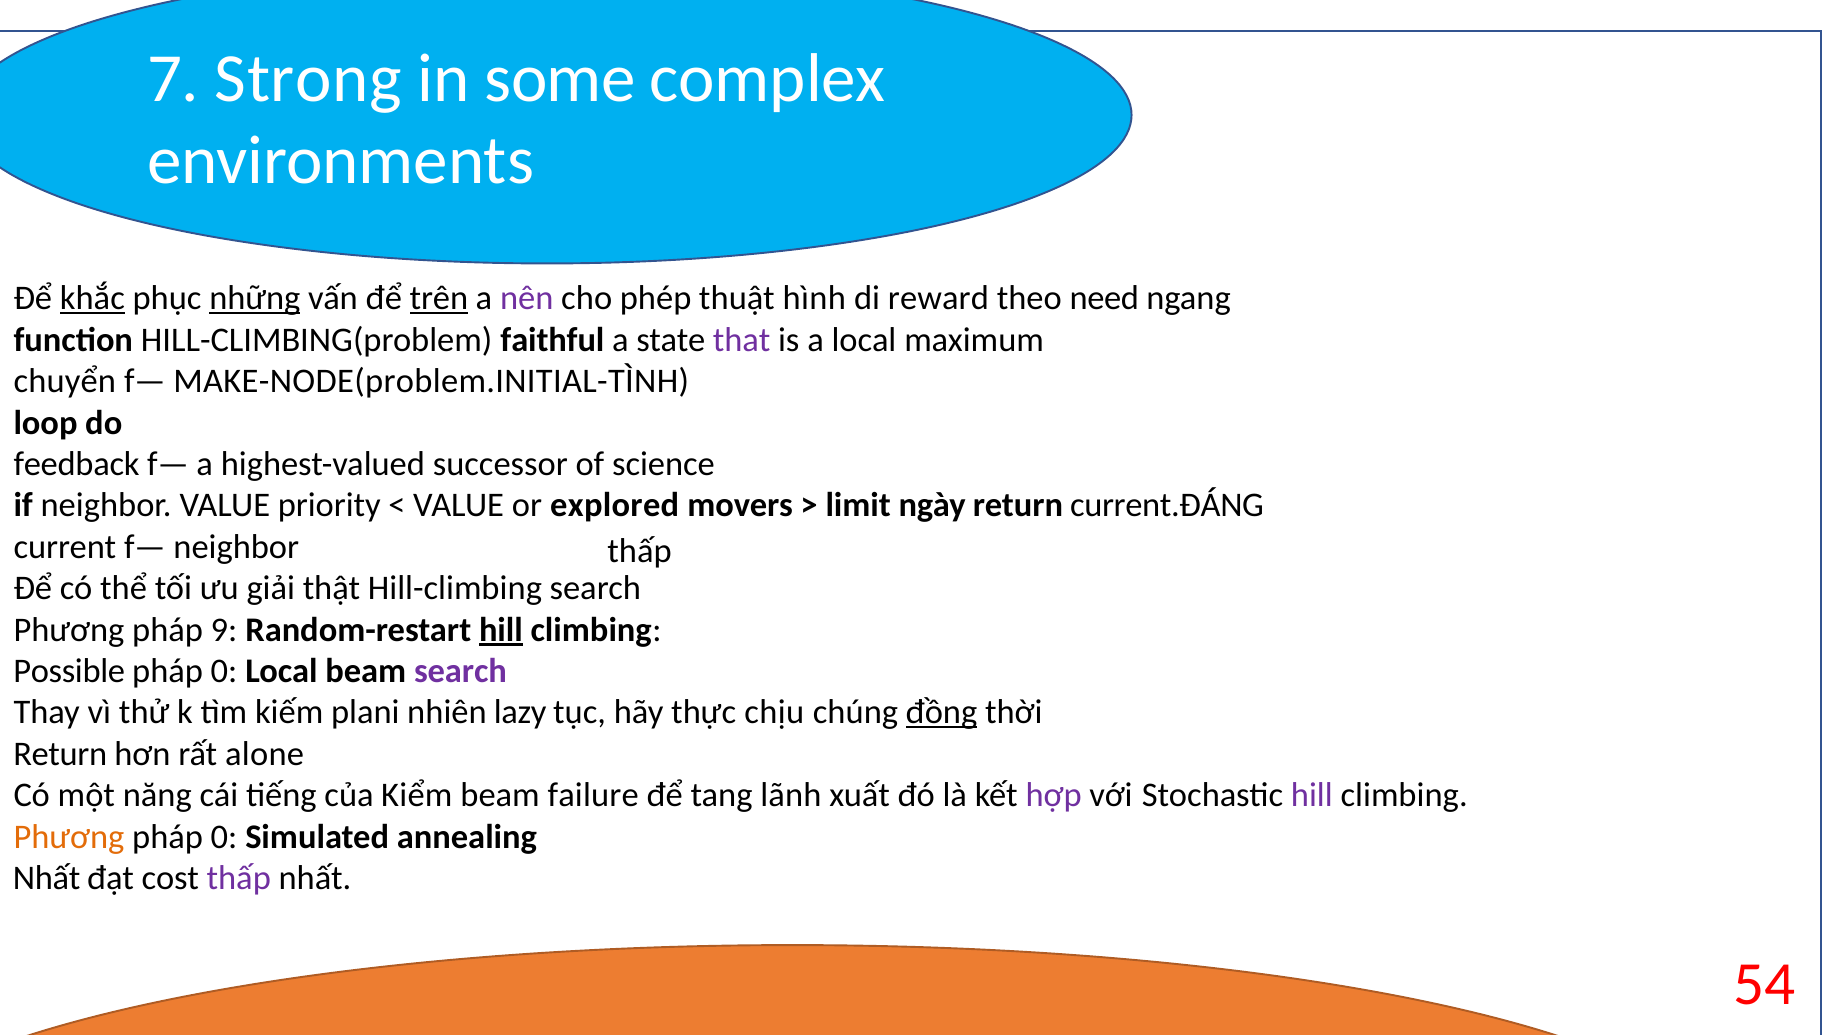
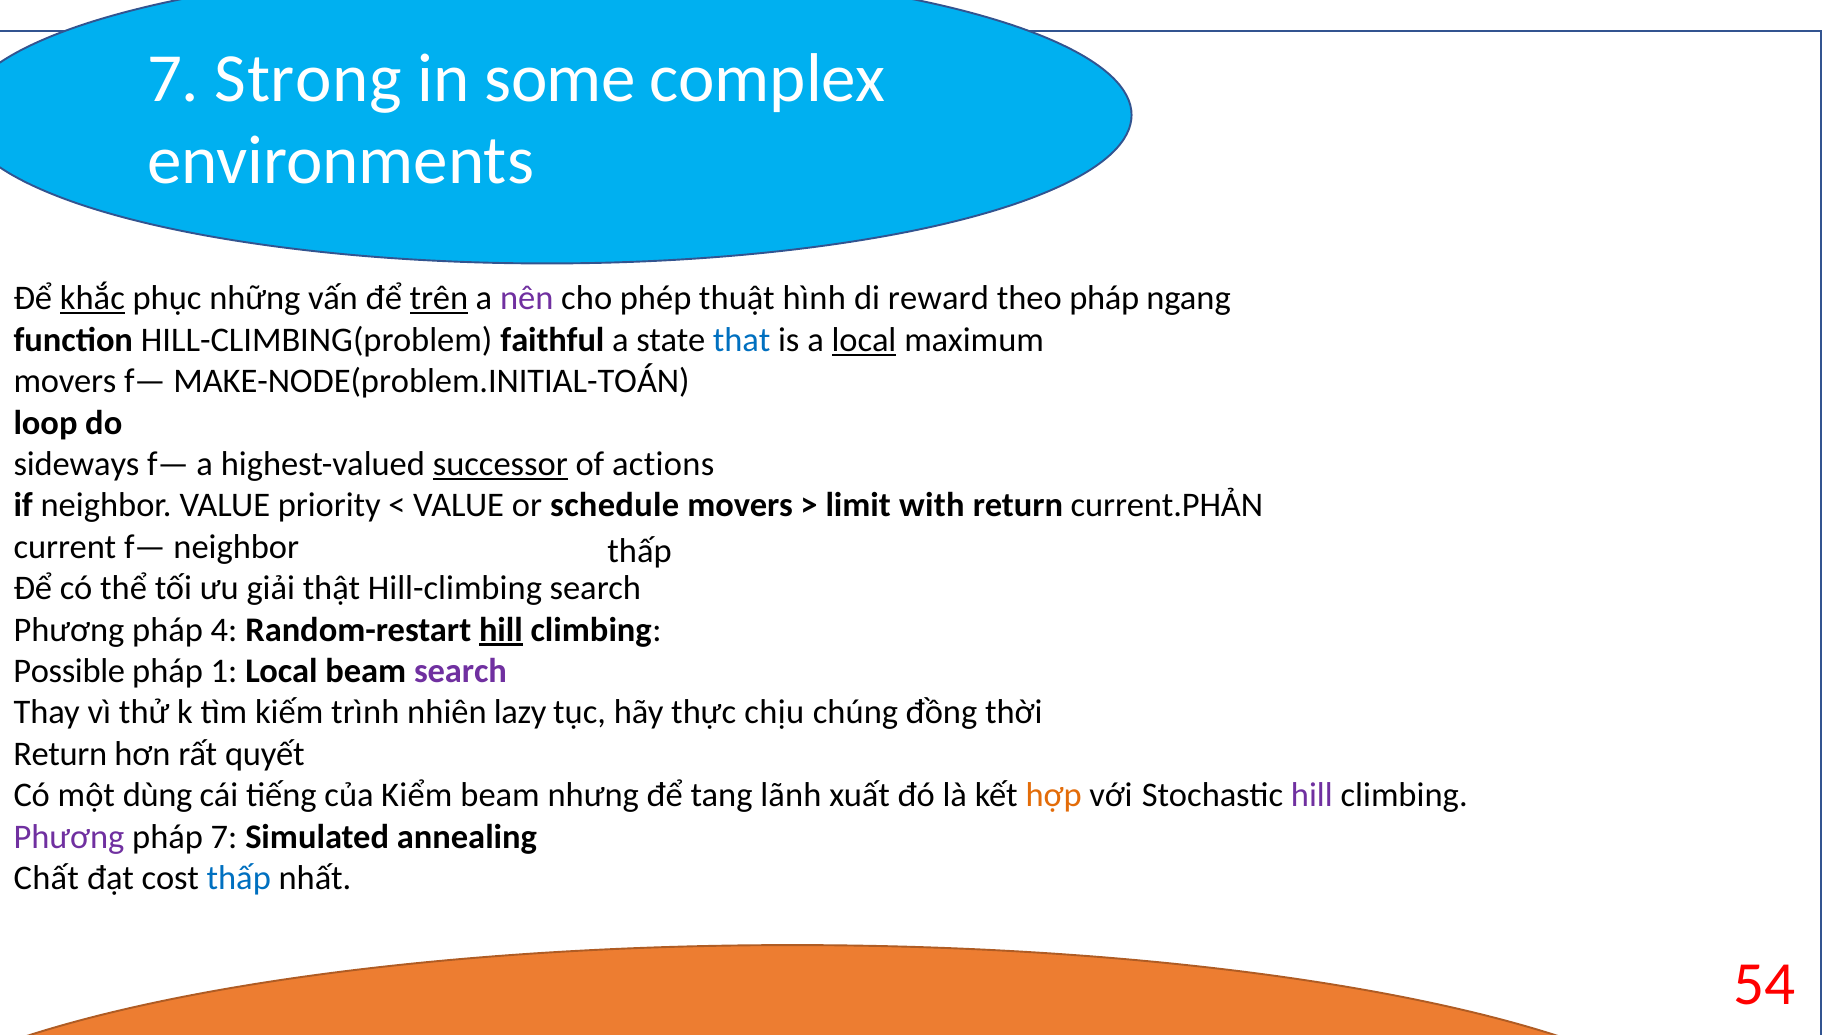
những at (255, 298) underline: present -> none
theo need: need -> pháp
that colour: purple -> blue
local at (864, 340) underline: none -> present
chuyển at (65, 381): chuyển -> movers
MAKE-NODE(problem.INITIAL-TÌNH: MAKE-NODE(problem.INITIAL-TÌNH -> MAKE-NODE(problem.INITIAL-TOÁN
feedback: feedback -> sideways
successor underline: none -> present
science: science -> actions
explored: explored -> schedule
ngày: ngày -> with
current.ĐÁNG: current.ĐÁNG -> current.PHẢN
9: 9 -> 4
0 at (224, 671): 0 -> 1
plani: plani -> trình
đồng underline: present -> none
alone: alone -> quyết
một năng: năng -> dùng
failure: failure -> nhưng
hợp colour: purple -> orange
Phương at (69, 837) colour: orange -> purple
0 at (224, 837): 0 -> 7
Nhất at (47, 878): Nhất -> Chất
thấp at (239, 878) colour: purple -> blue
